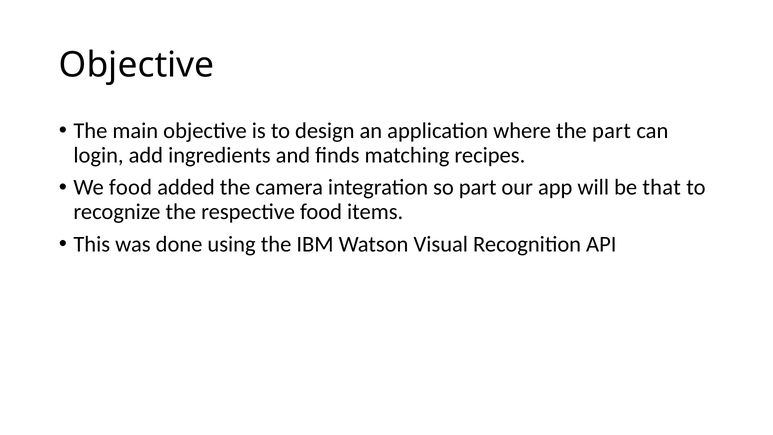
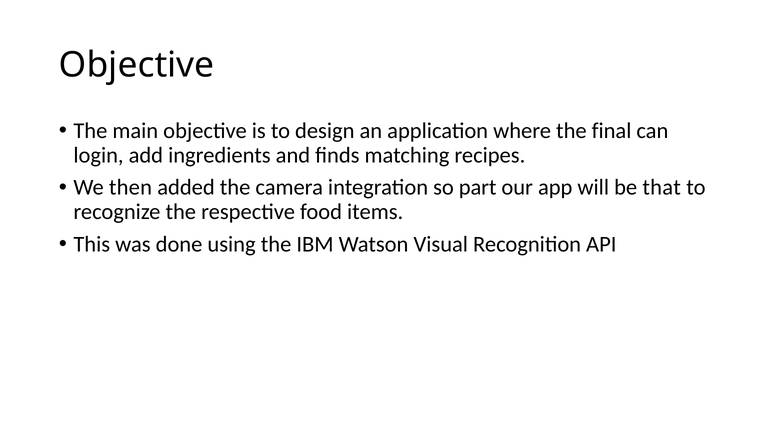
the part: part -> final
We food: food -> then
